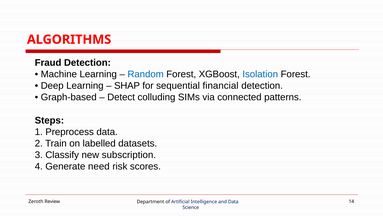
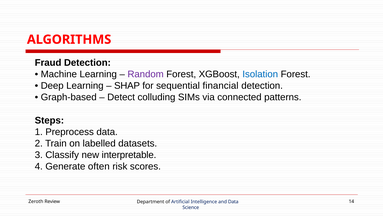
Random colour: blue -> purple
subscription: subscription -> interpretable
need: need -> often
